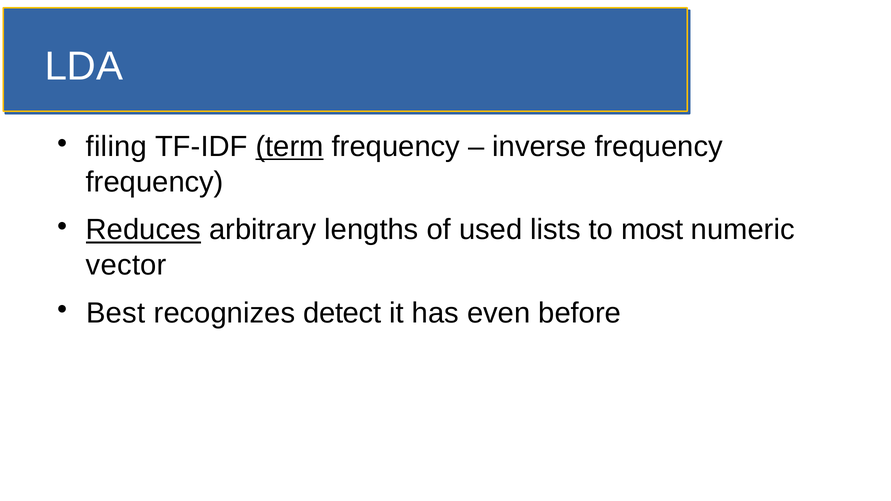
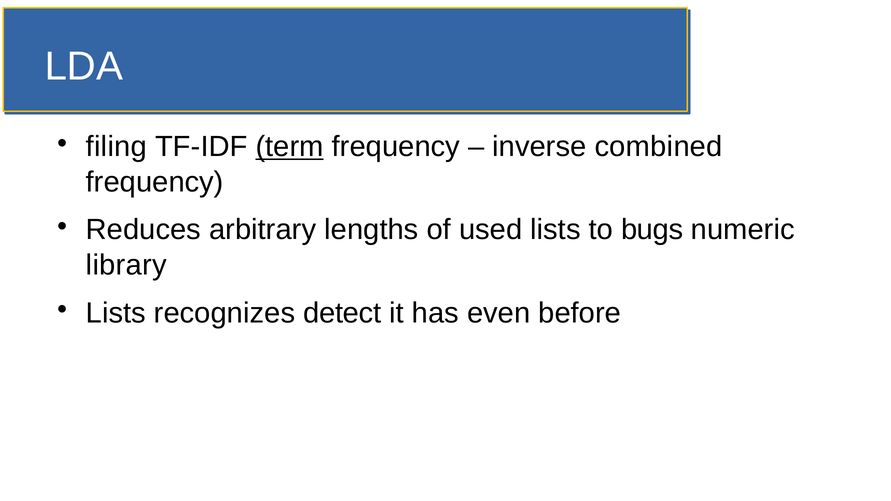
inverse frequency: frequency -> combined
Reduces underline: present -> none
most: most -> bugs
vector: vector -> library
Best at (116, 313): Best -> Lists
